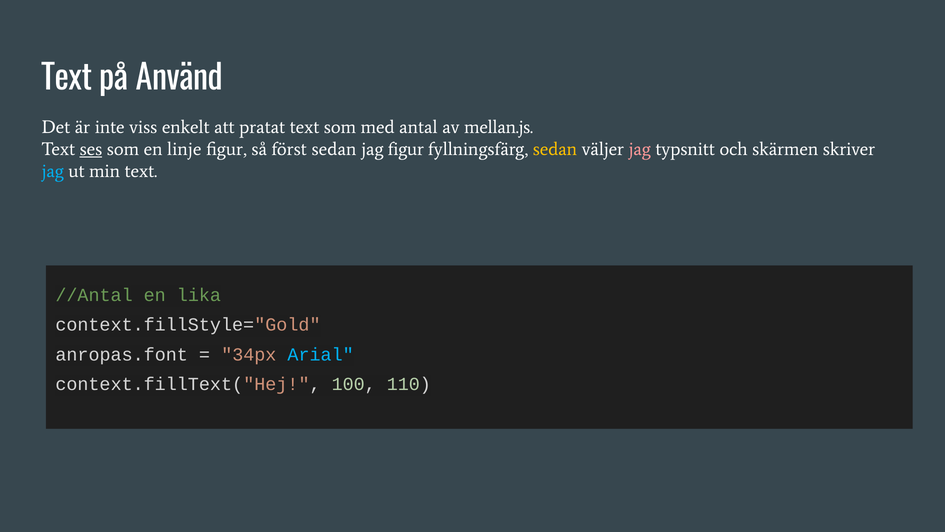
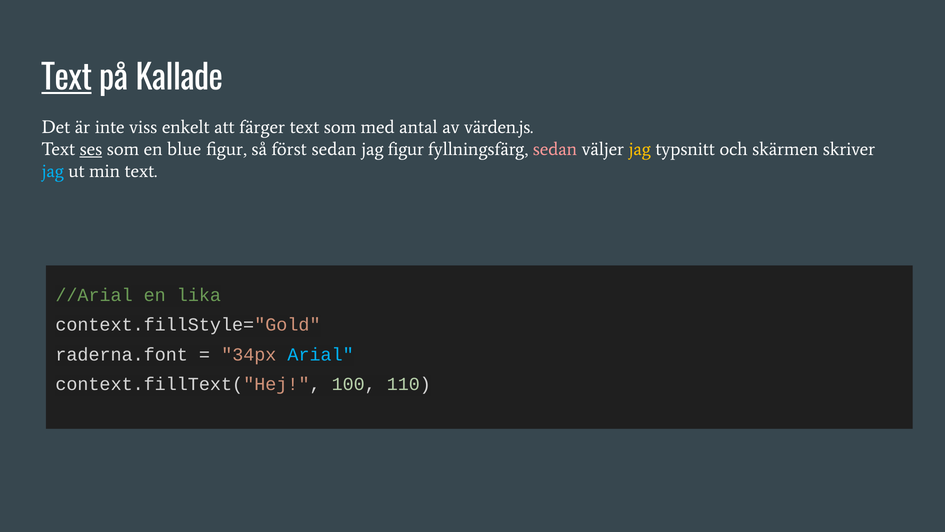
Text at (67, 78) underline: none -> present
Använd: Använd -> Kallade
pratat: pratat -> färger
mellan.js: mellan.js -> värden.js
linje: linje -> blue
sedan at (555, 149) colour: yellow -> pink
jag at (640, 149) colour: pink -> yellow
//Antal: //Antal -> //Arial
anropas.font: anropas.font -> raderna.font
